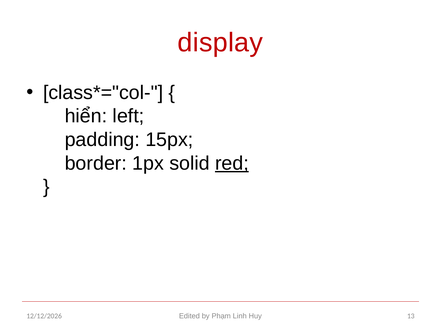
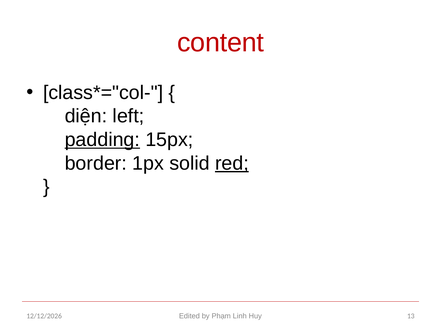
display: display -> content
hiển: hiển -> diện
padding underline: none -> present
